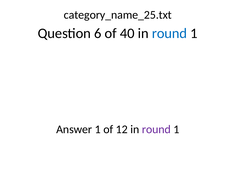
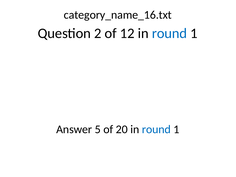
category_name_25.txt: category_name_25.txt -> category_name_16.txt
6: 6 -> 2
40: 40 -> 12
Answer 1: 1 -> 5
12: 12 -> 20
round at (156, 129) colour: purple -> blue
